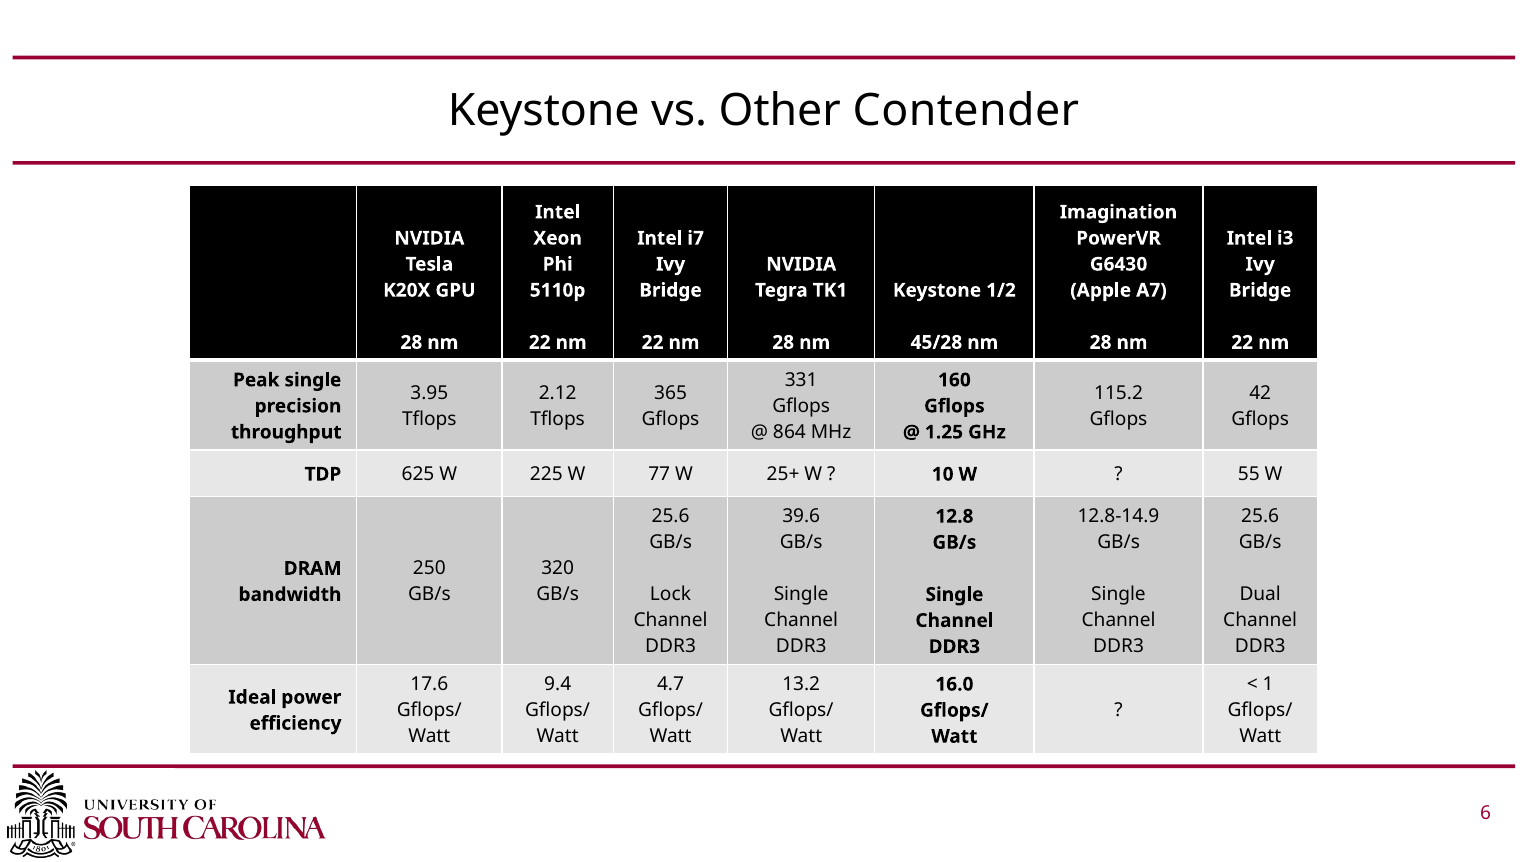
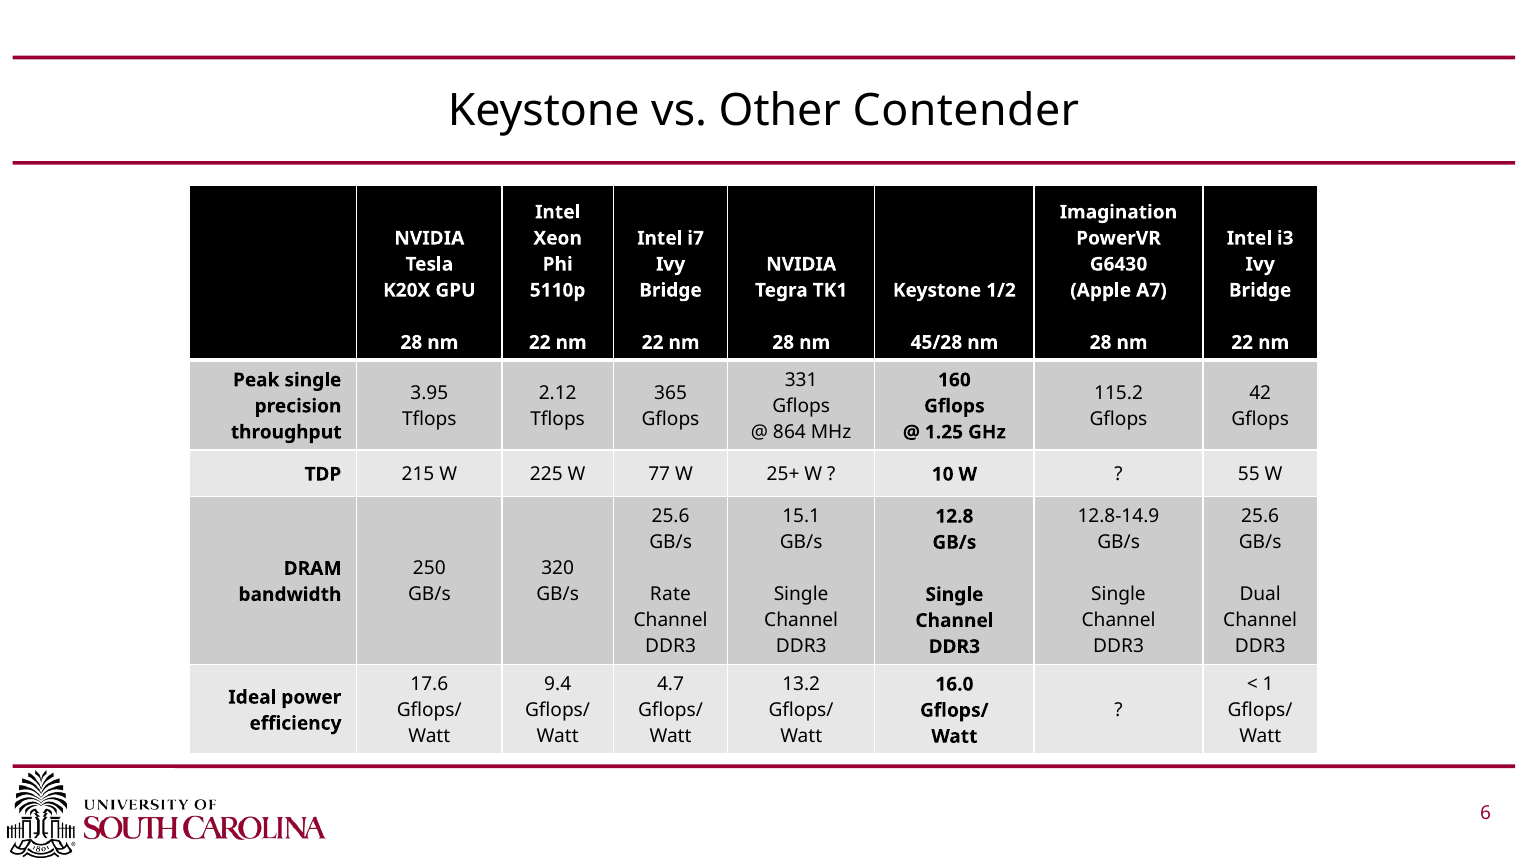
625: 625 -> 215
39.6: 39.6 -> 15.1
Lock: Lock -> Rate
